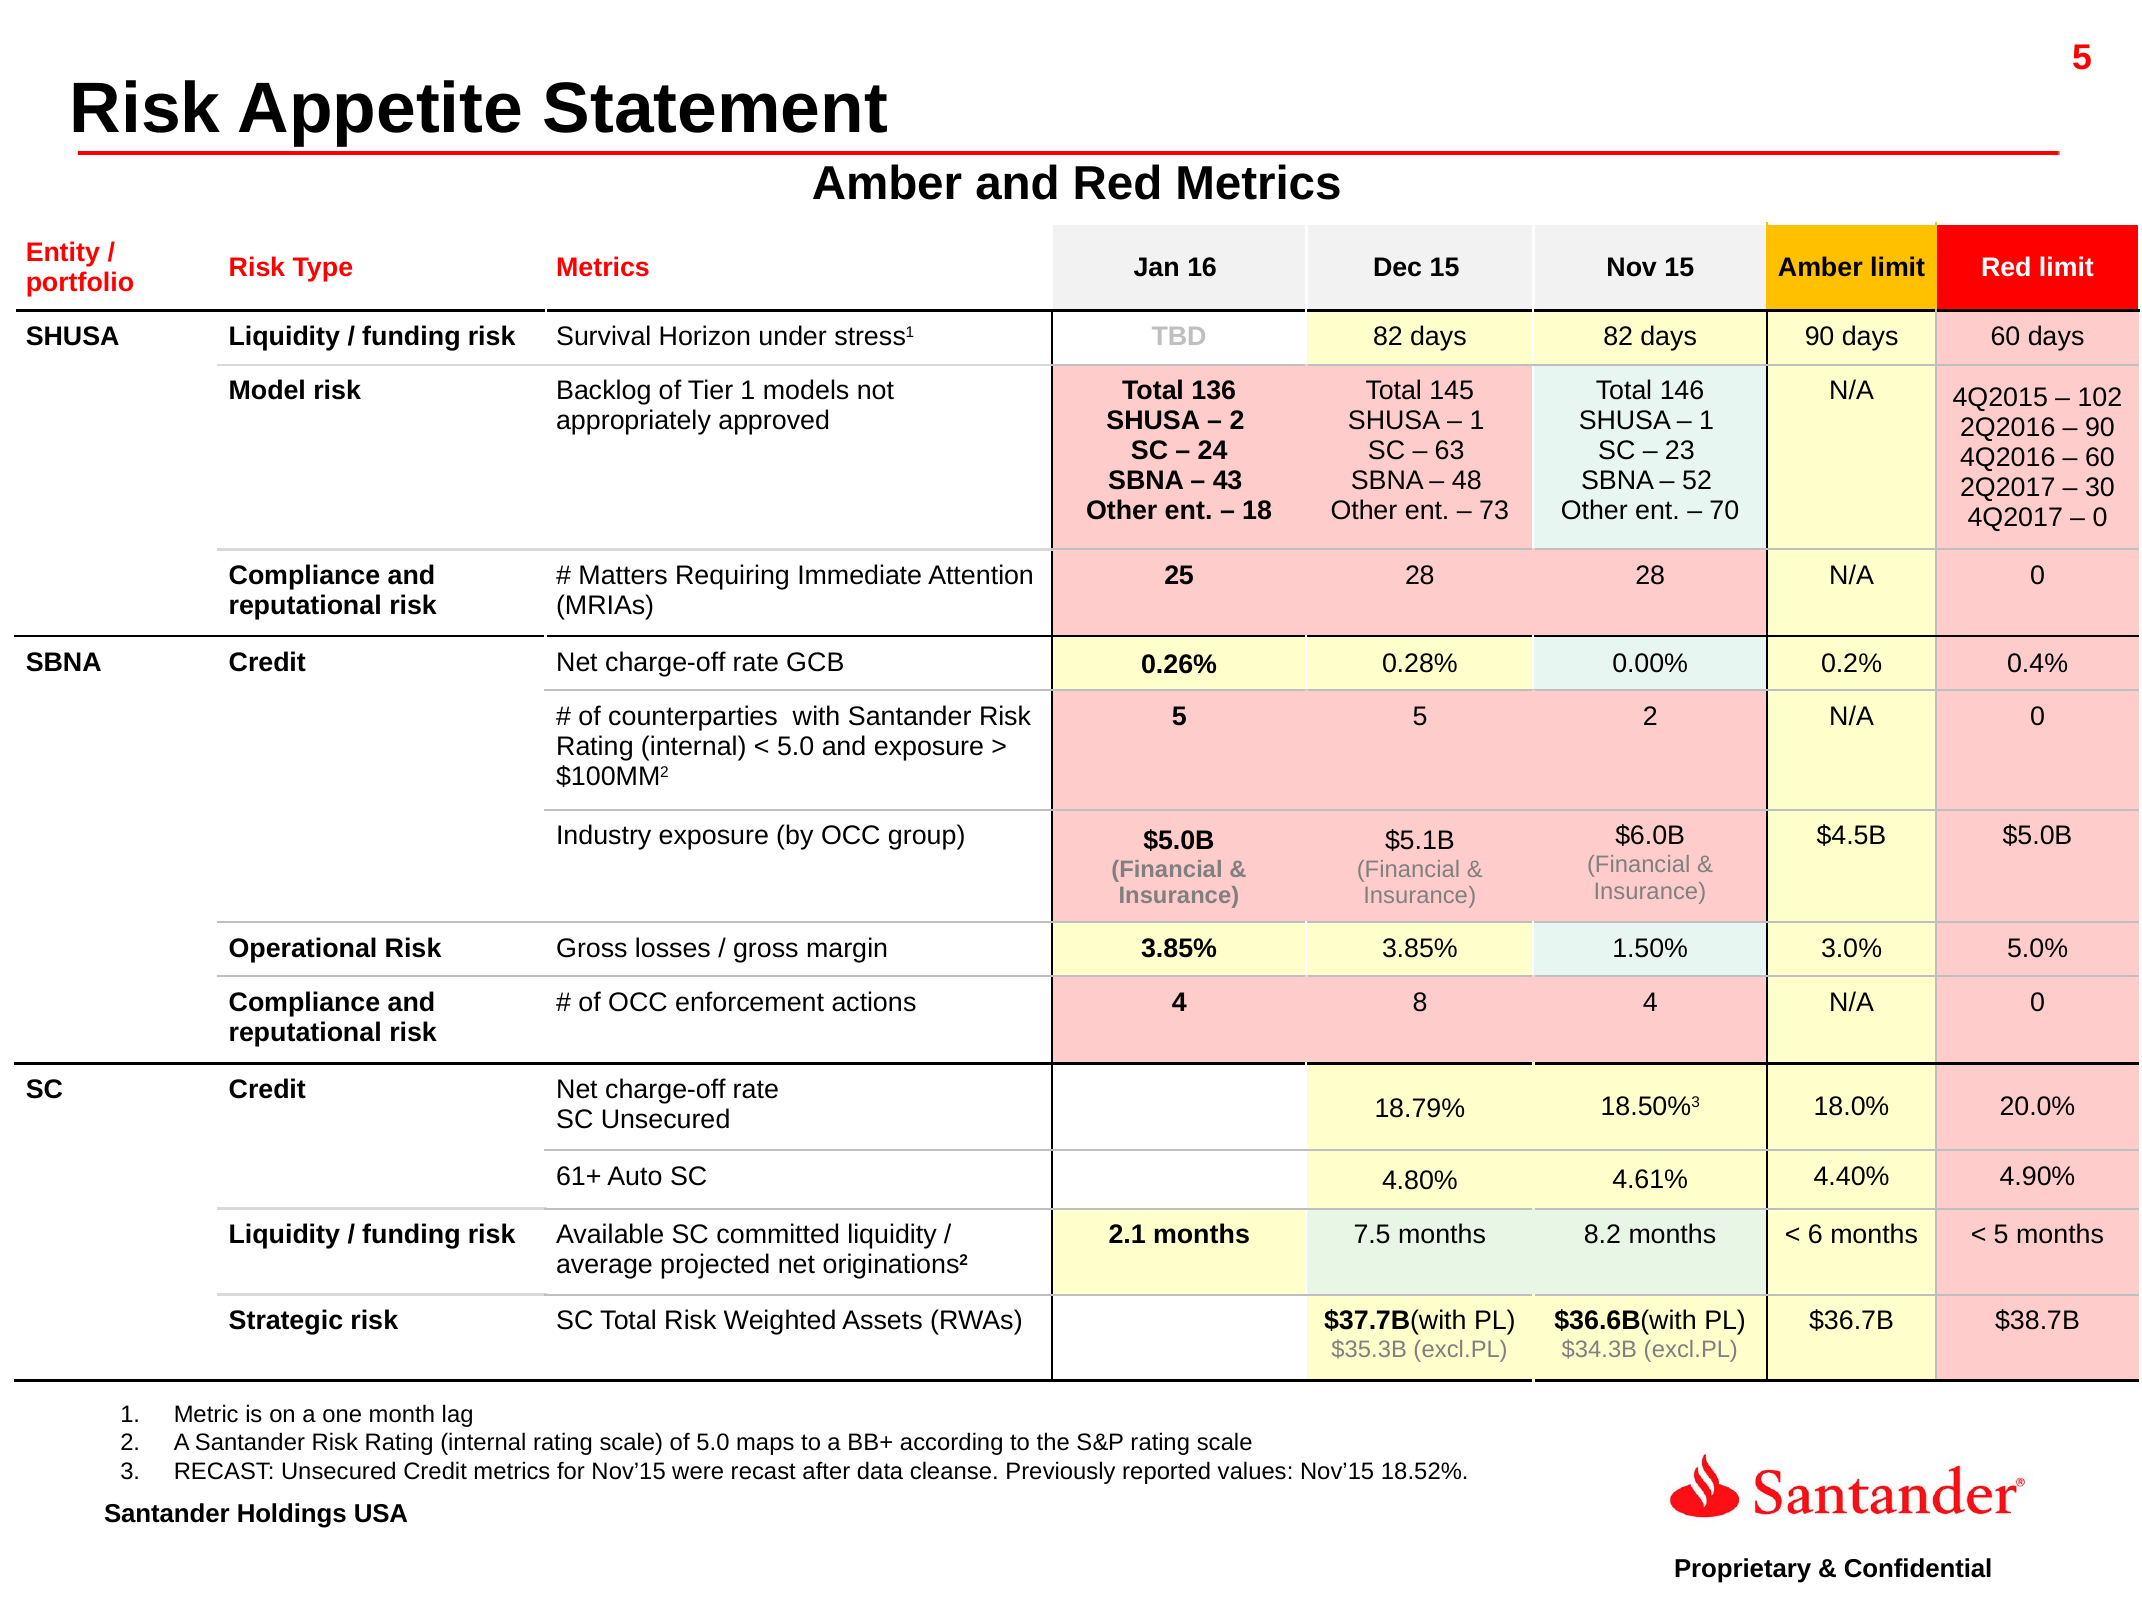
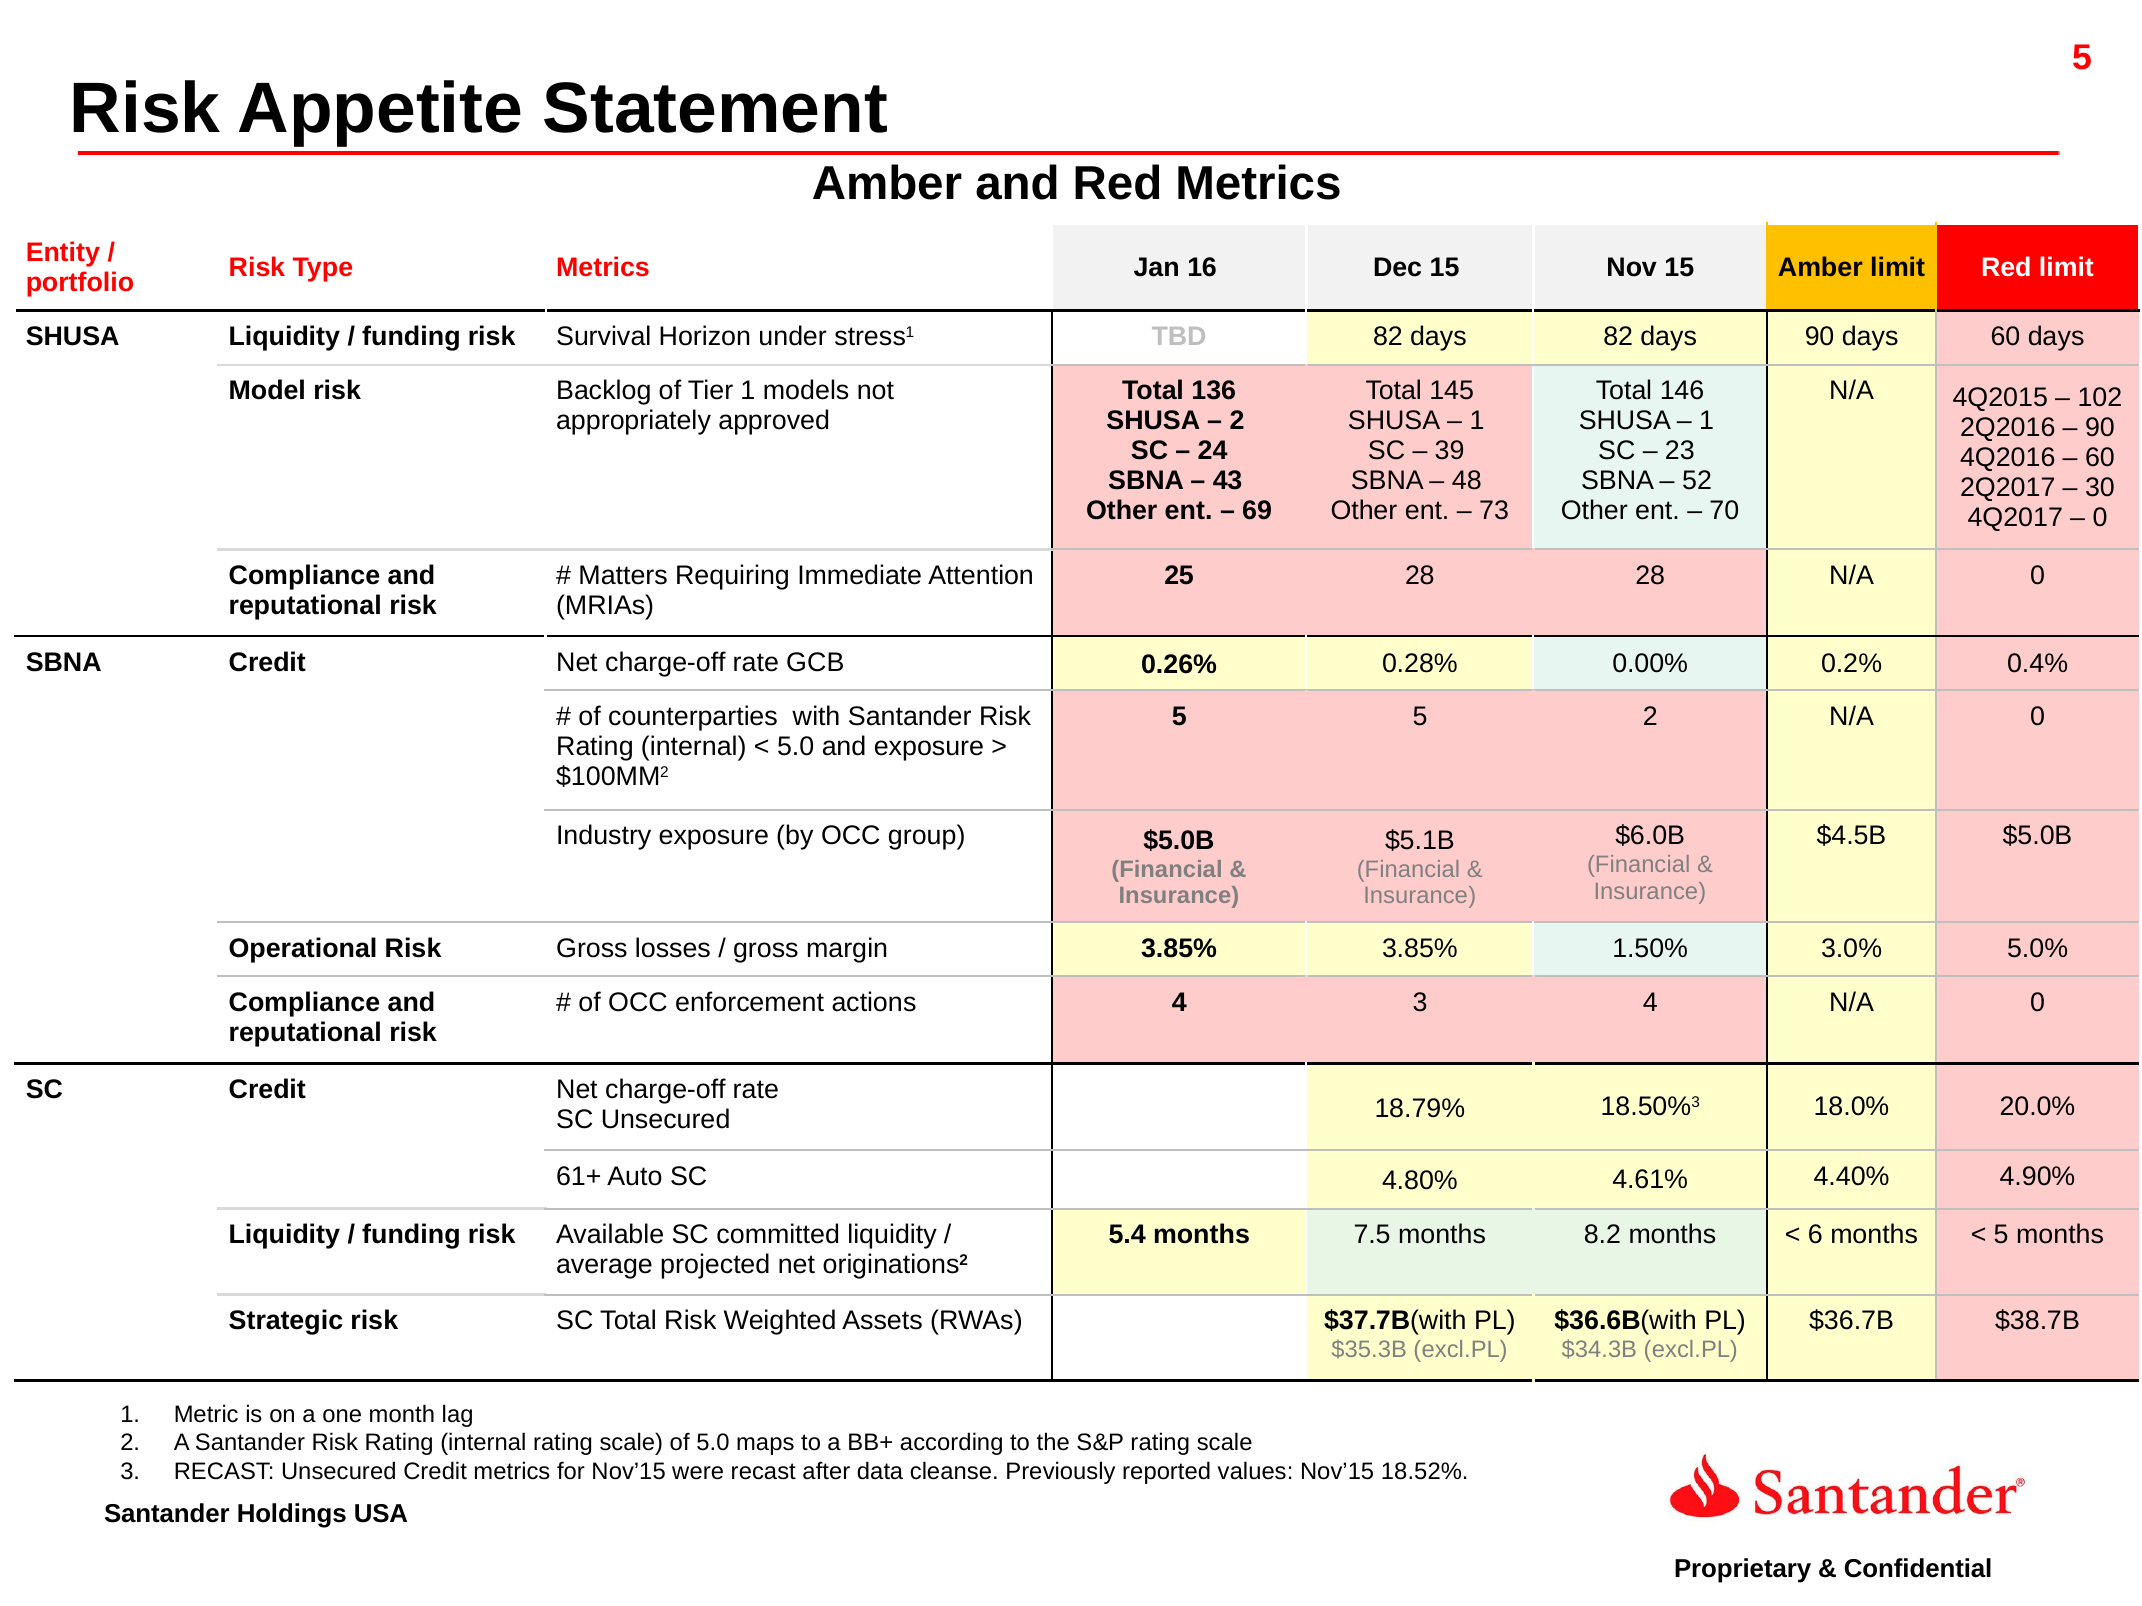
63: 63 -> 39
18: 18 -> 69
4 8: 8 -> 3
2.1: 2.1 -> 5.4
